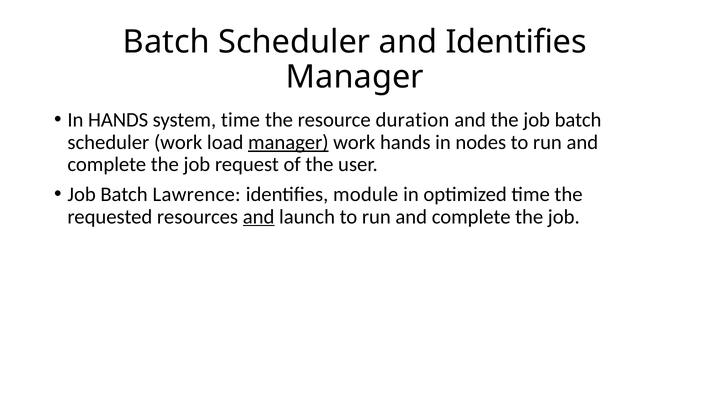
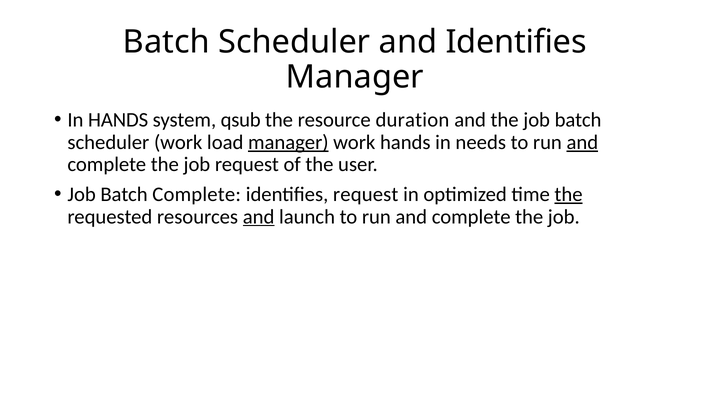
system time: time -> qsub
nodes: nodes -> needs
and at (582, 142) underline: none -> present
Batch Lawrence: Lawrence -> Complete
identifies module: module -> request
the at (569, 195) underline: none -> present
